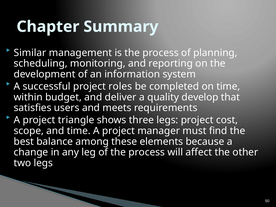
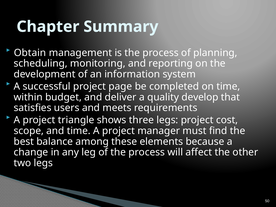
Similar: Similar -> Obtain
roles: roles -> page
